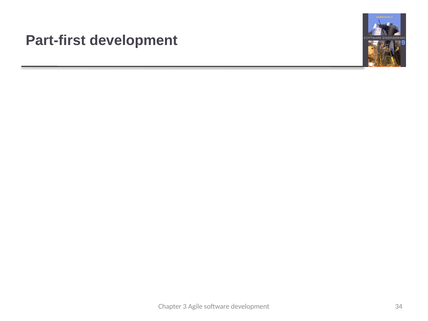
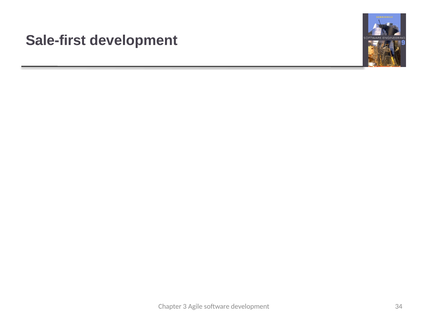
Part-first: Part-first -> Sale-first
